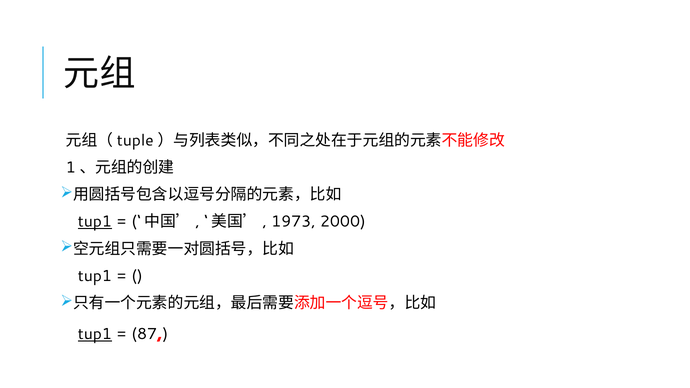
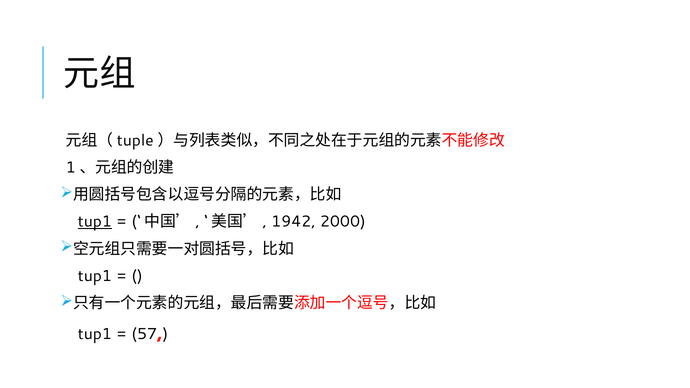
1973: 1973 -> 1942
tup1 at (95, 334) underline: present -> none
87: 87 -> 57
